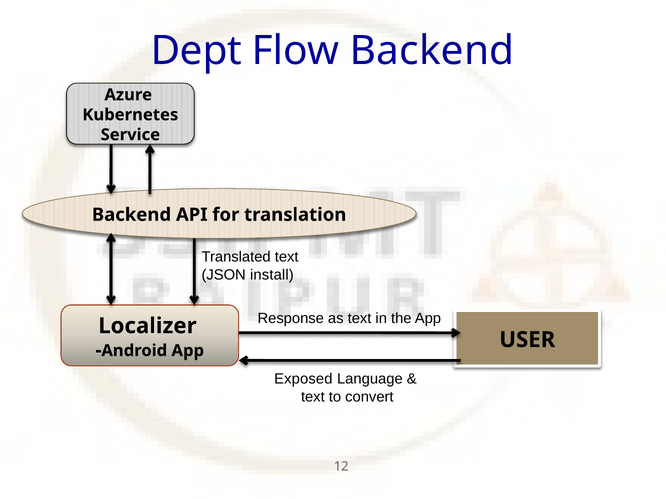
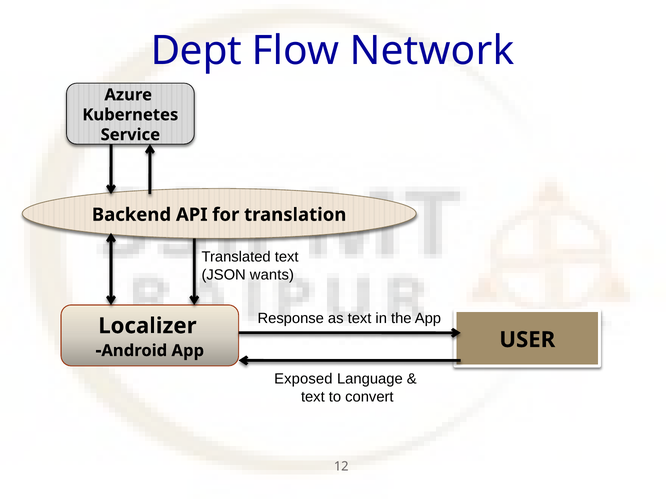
Flow Backend: Backend -> Network
install: install -> wants
